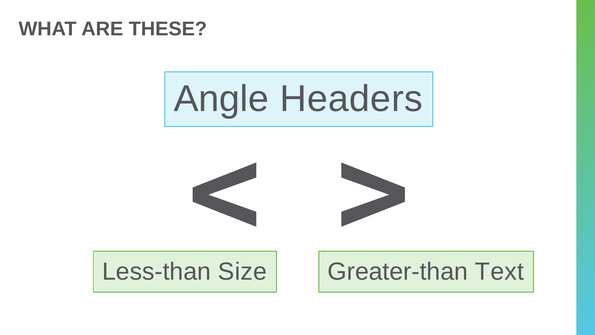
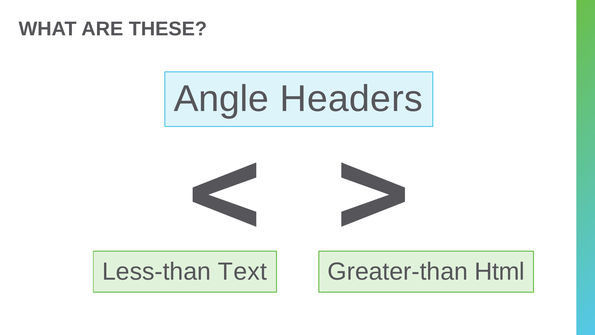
Size: Size -> Text
Text: Text -> Html
